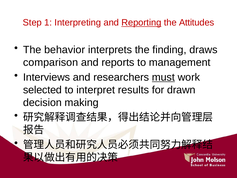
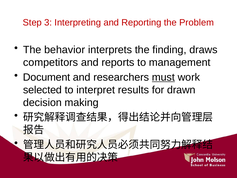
1: 1 -> 3
Reporting underline: present -> none
Attitudes: Attitudes -> Problem
comparison: comparison -> competitors
Interviews: Interviews -> Document
